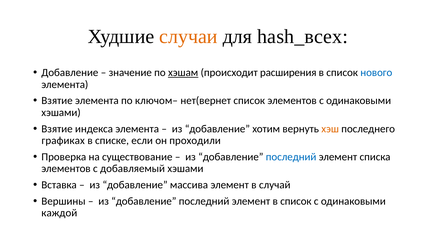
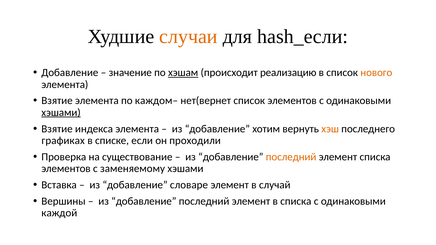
hash_всех: hash_всех -> hash_если
расширения: расширения -> реализацию
нового colour: blue -> orange
ключом–: ключом– -> каждом–
хэшами at (61, 113) underline: none -> present
последний at (291, 157) colour: blue -> orange
добавляемый: добавляемый -> заменяемому
массива: массива -> словаре
элемент в список: список -> списка
